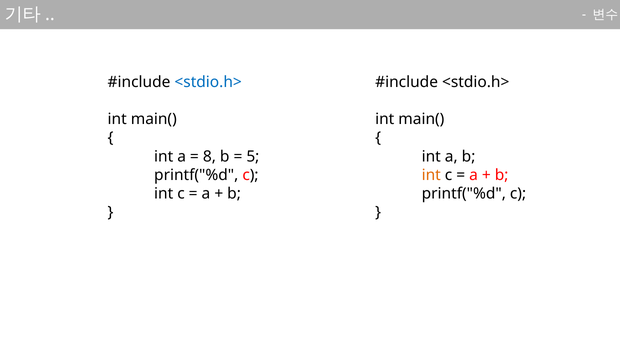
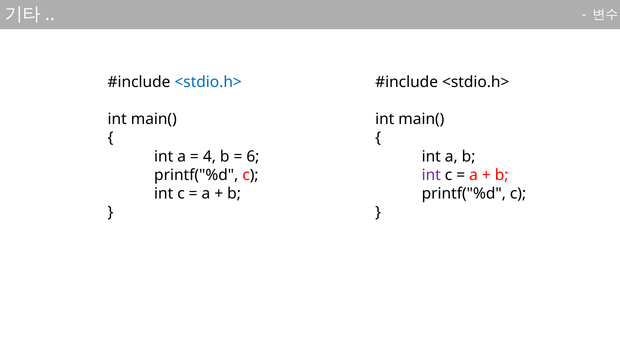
8: 8 -> 4
5: 5 -> 6
int at (431, 175) colour: orange -> purple
